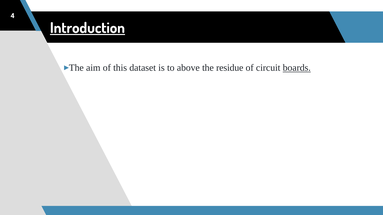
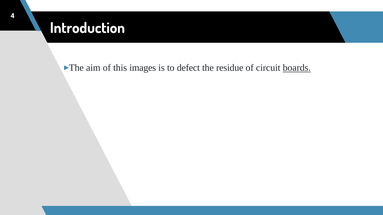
Introduction underline: present -> none
dataset: dataset -> images
above: above -> defect
